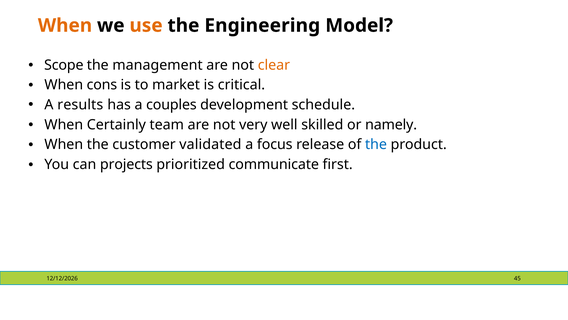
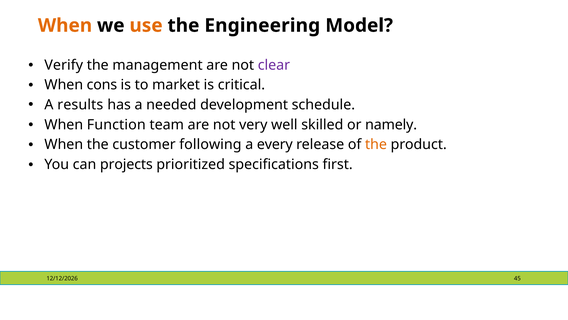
Scope: Scope -> Verify
clear colour: orange -> purple
couples: couples -> needed
Certainly: Certainly -> Function
validated: validated -> following
focus: focus -> every
the at (376, 144) colour: blue -> orange
communicate: communicate -> specifications
